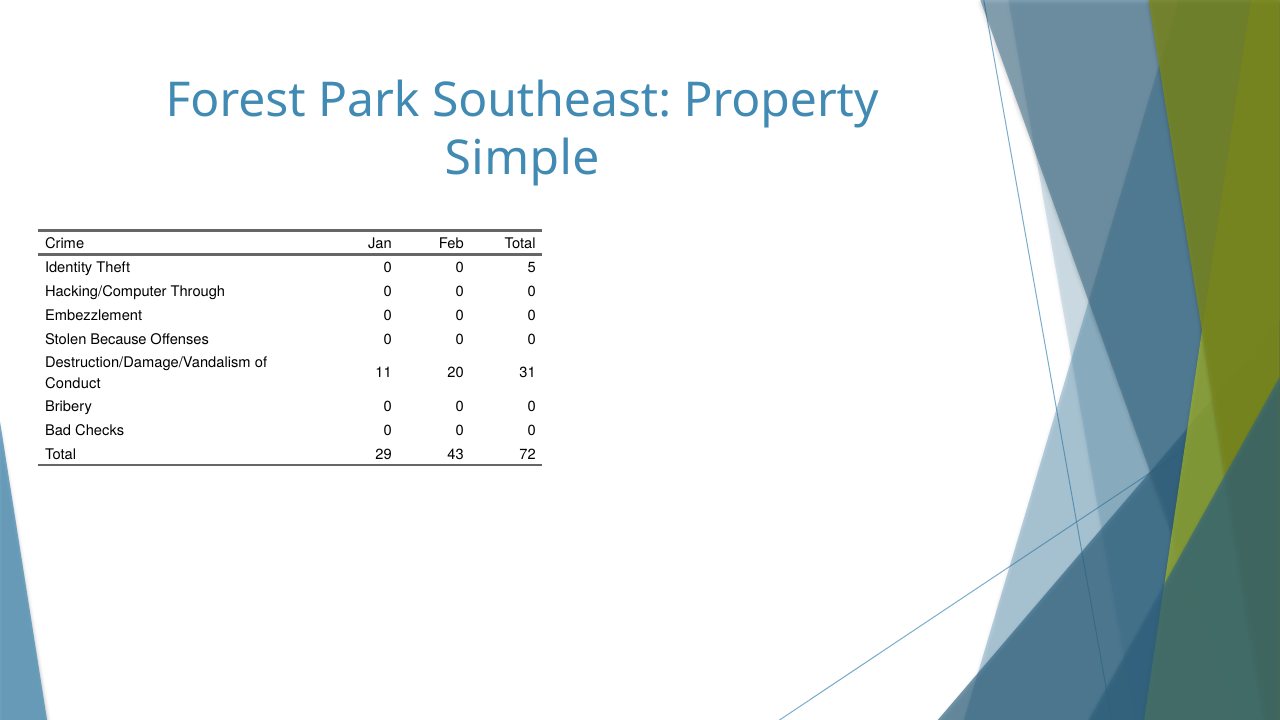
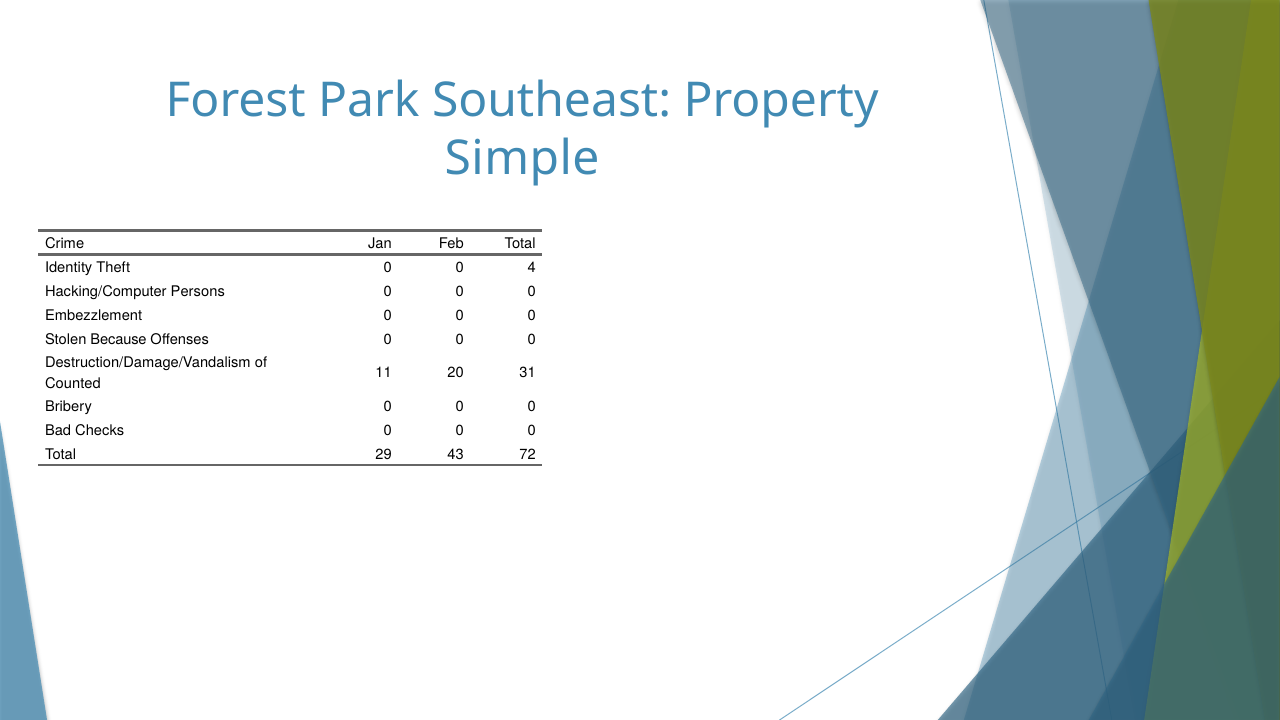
5: 5 -> 4
Through: Through -> Persons
Conduct: Conduct -> Counted
